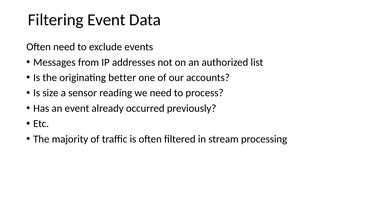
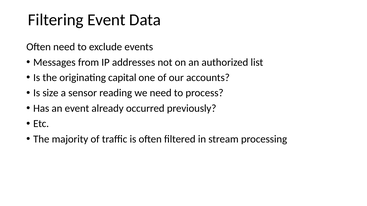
better: better -> capital
